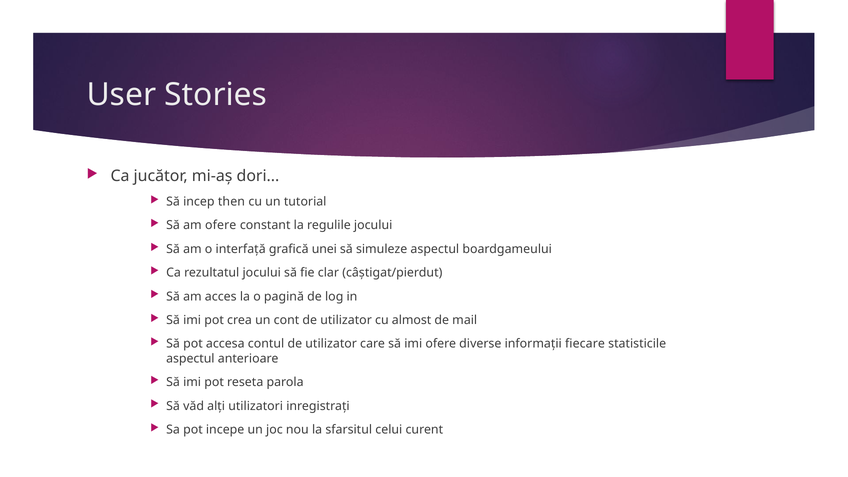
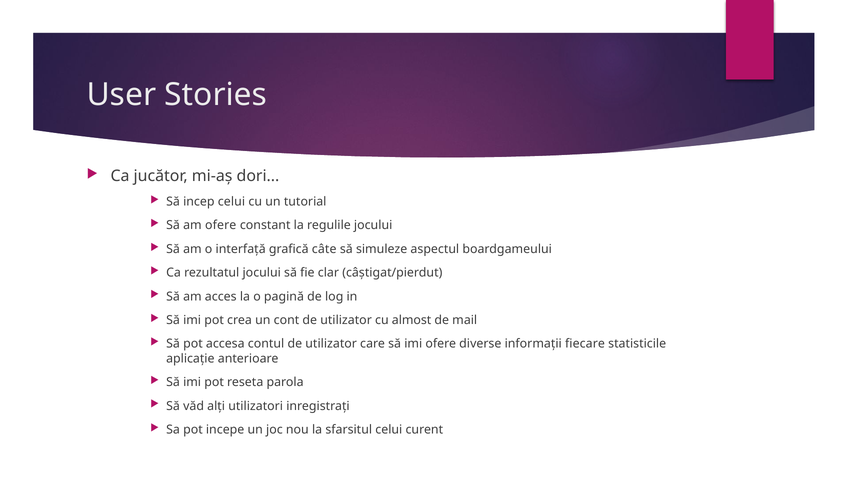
incep then: then -> celui
unei: unei -> câte
aspectul at (190, 359): aspectul -> aplicație
